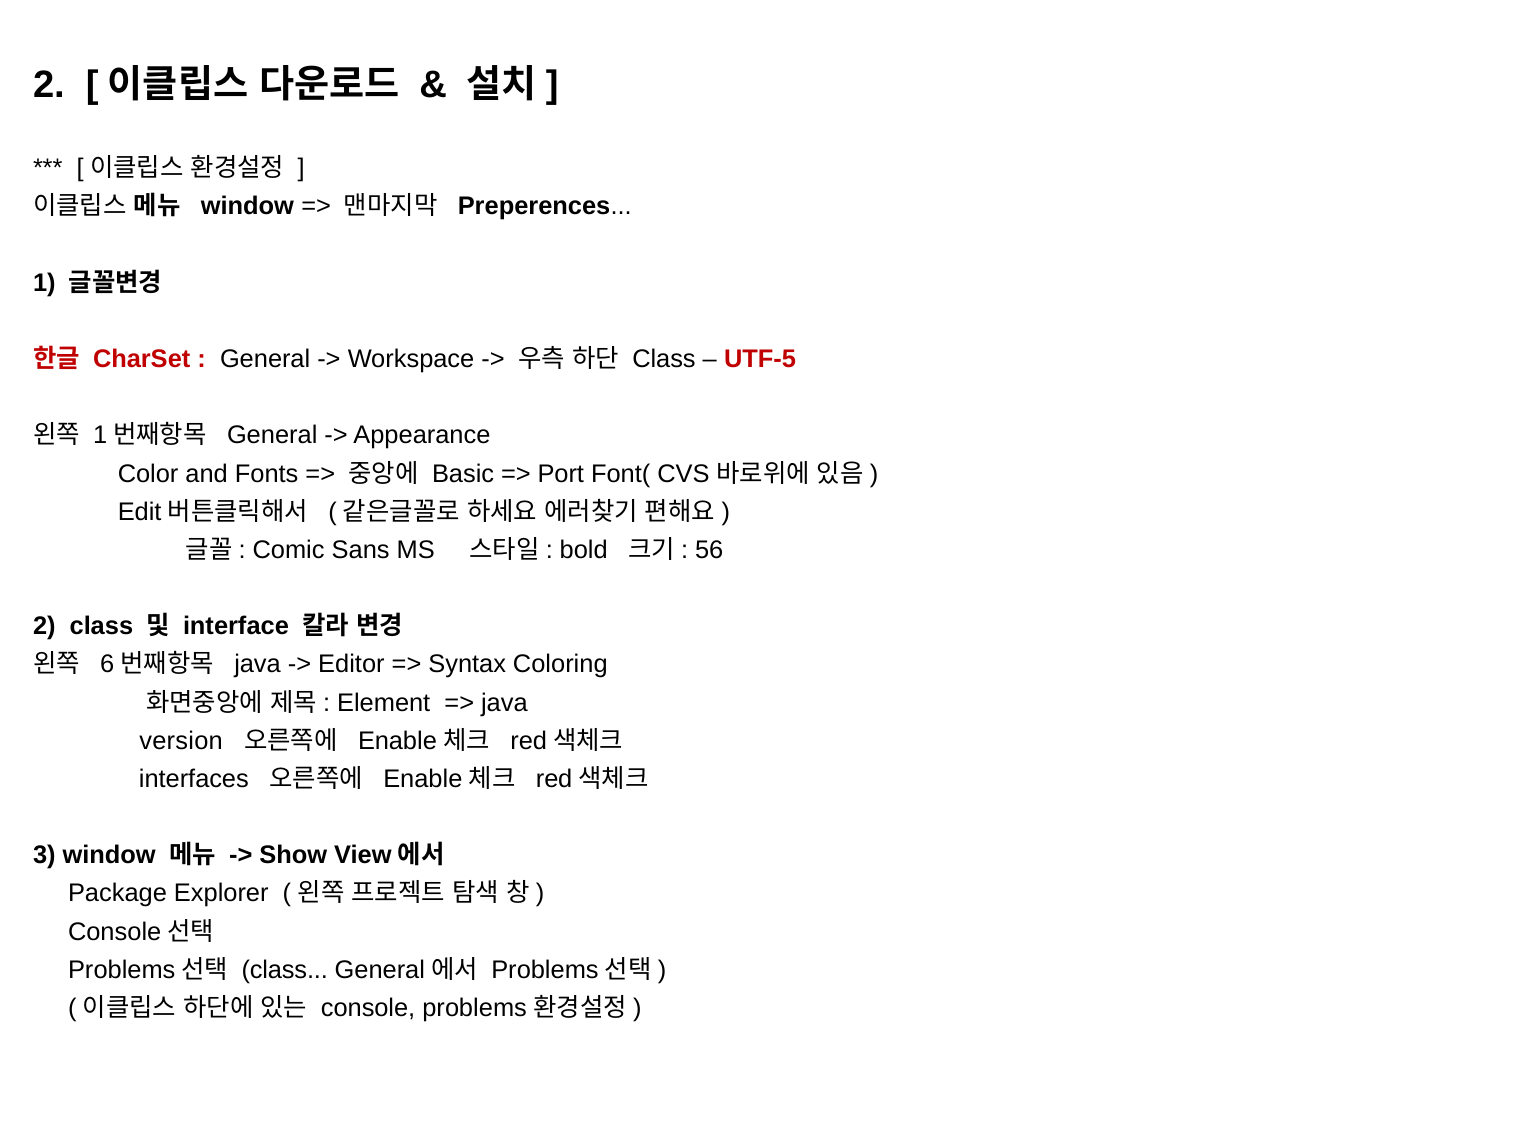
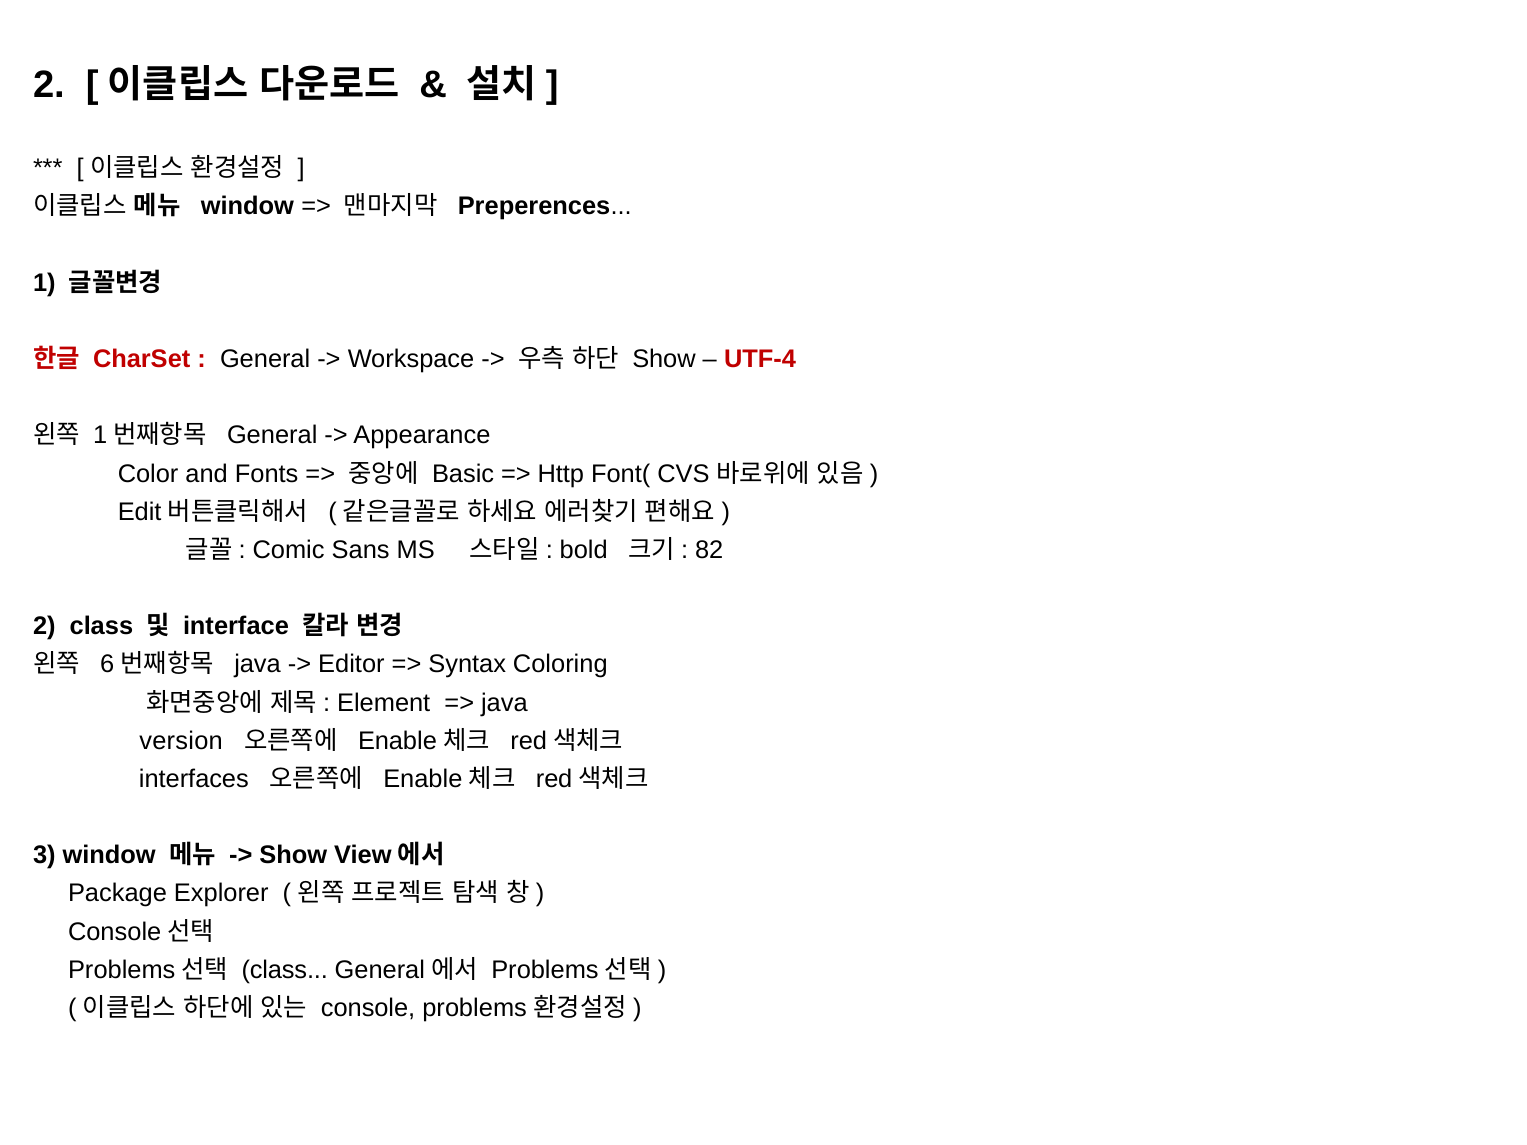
Class at (664, 359): Class -> Show
UTF-5: UTF-5 -> UTF-4
Port: Port -> Http
56: 56 -> 82
